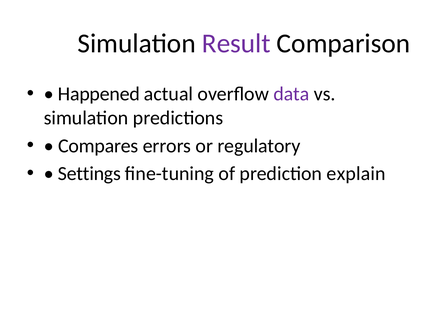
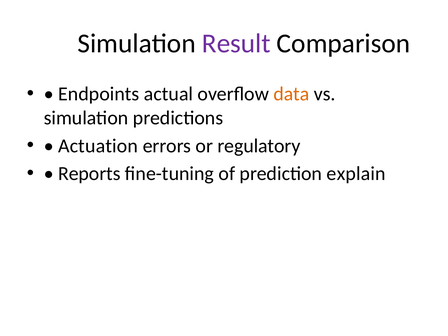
Happened: Happened -> Endpoints
data colour: purple -> orange
Compares: Compares -> Actuation
Settings: Settings -> Reports
